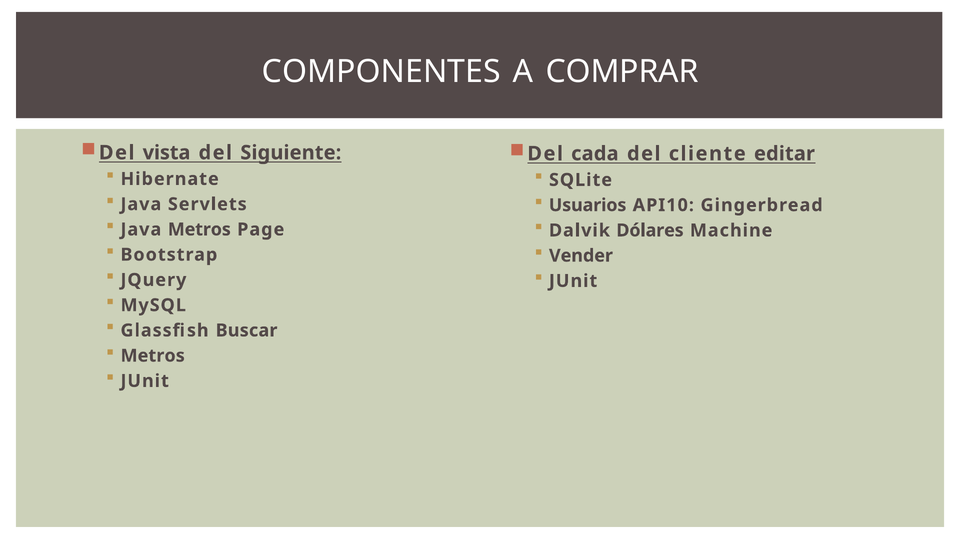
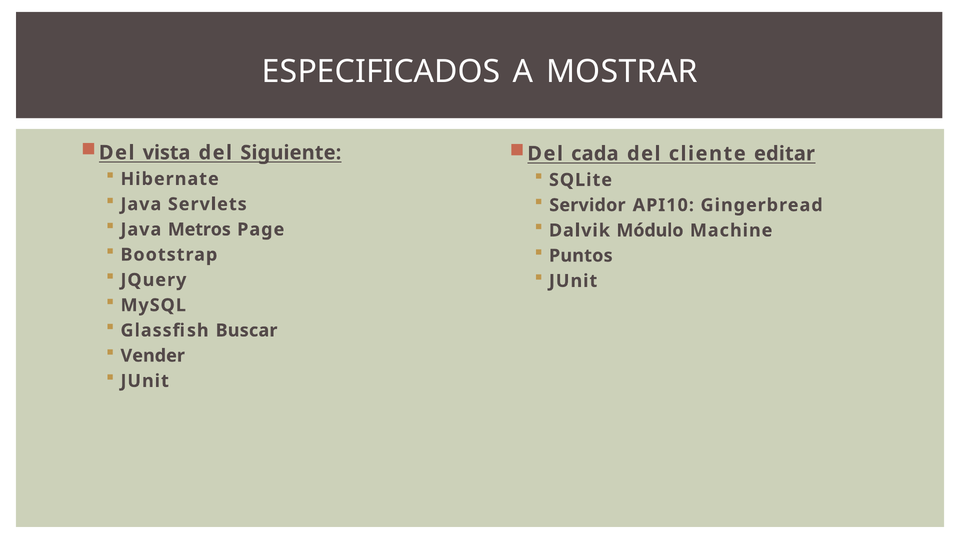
COMPONENTES: COMPONENTES -> ESPECIFICADOS
COMPRAR: COMPRAR -> MOSTRAR
Usuarios: Usuarios -> Servidor
Dólares: Dólares -> Módulo
Vender: Vender -> Puntos
Metros at (153, 355): Metros -> Vender
